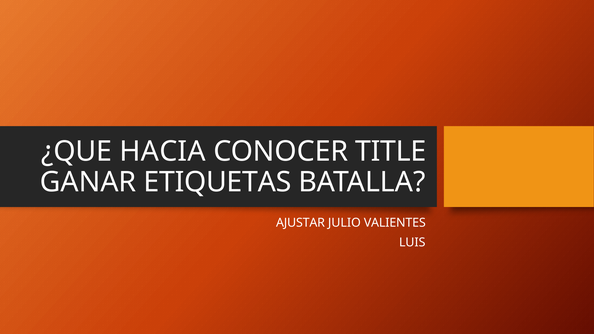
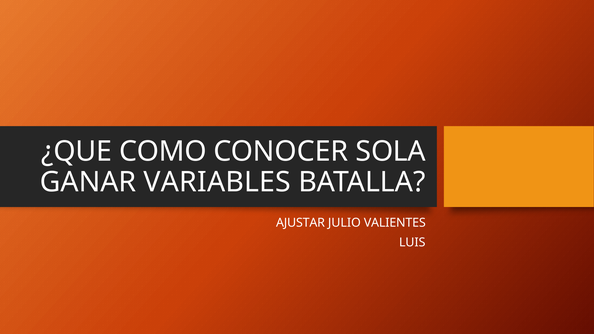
HACIA: HACIA -> COMO
TITLE: TITLE -> SOLA
ETIQUETAS: ETIQUETAS -> VARIABLES
